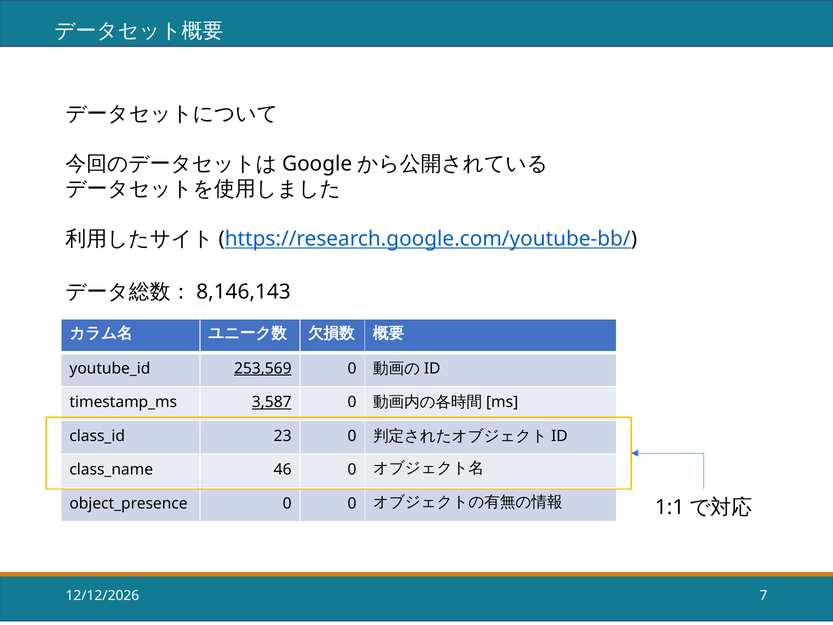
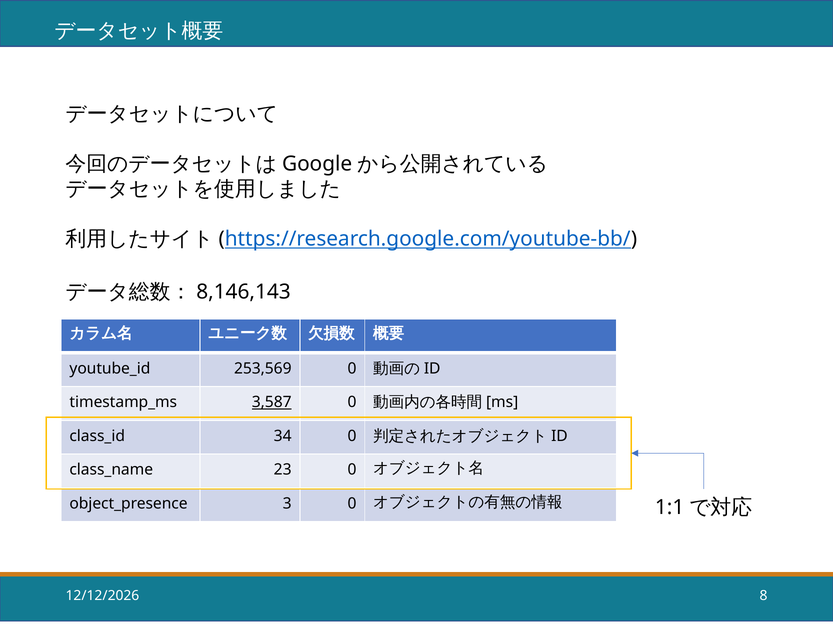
253,569 underline: present -> none
23: 23 -> 34
46: 46 -> 23
0 at (287, 503): 0 -> 3
7: 7 -> 8
